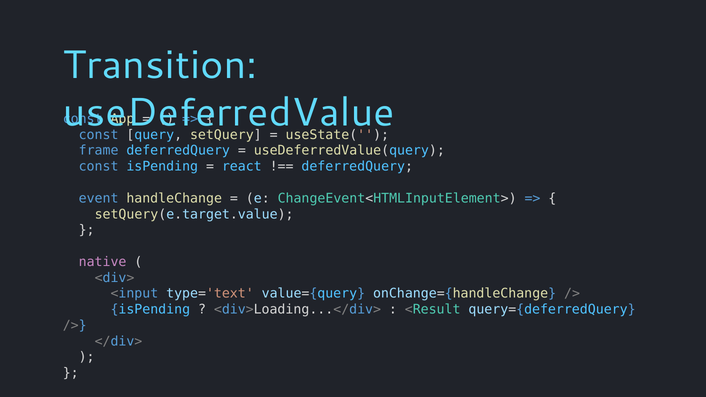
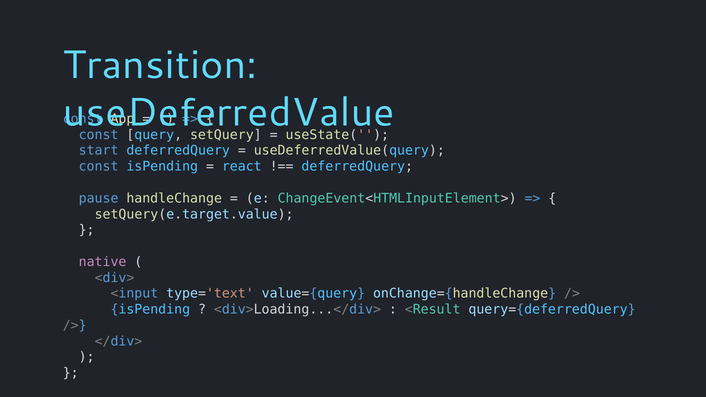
frame: frame -> start
event: event -> pause
